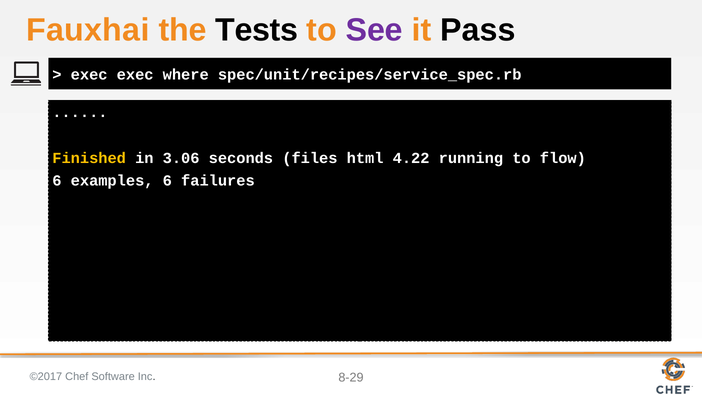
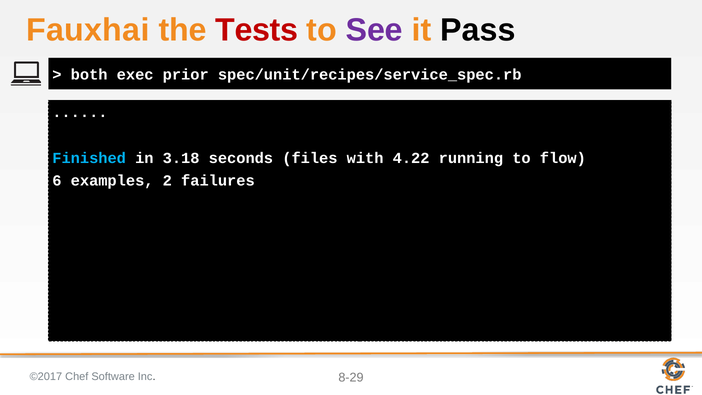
Tests colour: black -> red
exec at (89, 75): exec -> both
where: where -> prior
Finished colour: yellow -> light blue
3.06: 3.06 -> 3.18
html: html -> with
examples 6: 6 -> 2
